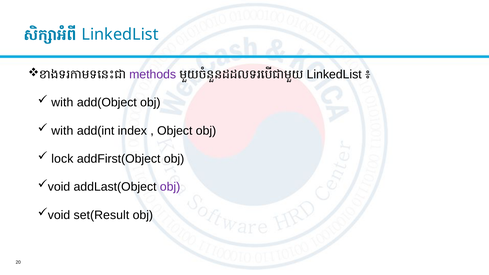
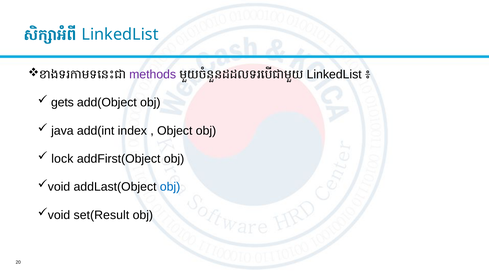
with at (62, 103): with -> gets
with at (62, 131): with -> java
obj at (170, 187) colour: purple -> blue
